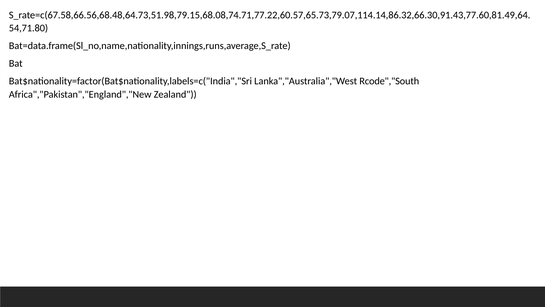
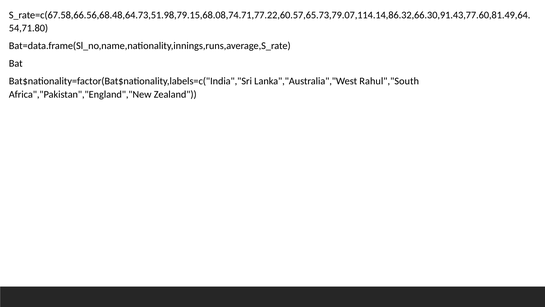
Rcode","South: Rcode","South -> Rahul","South
